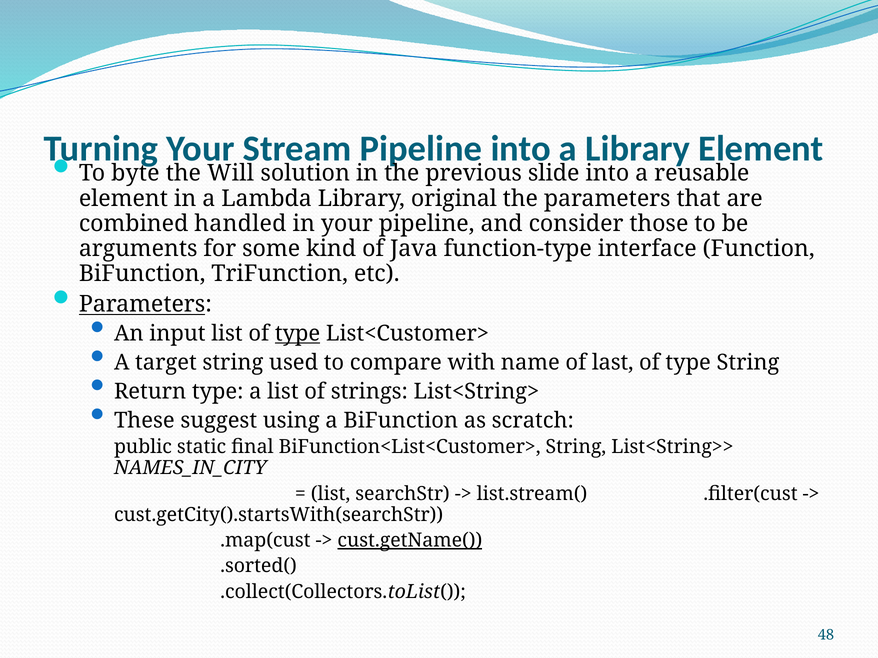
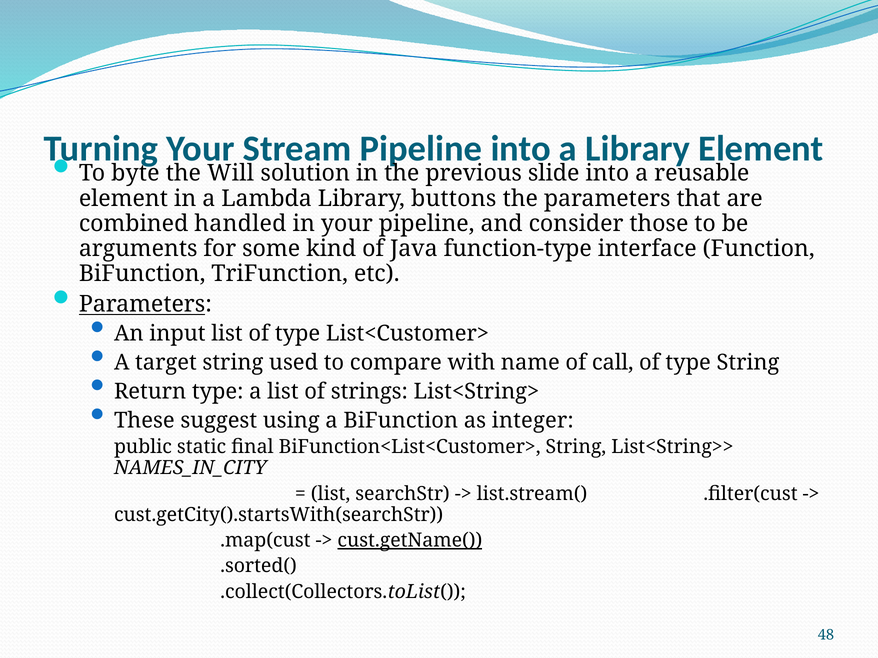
original: original -> buttons
type at (298, 334) underline: present -> none
last: last -> call
scratch: scratch -> integer
